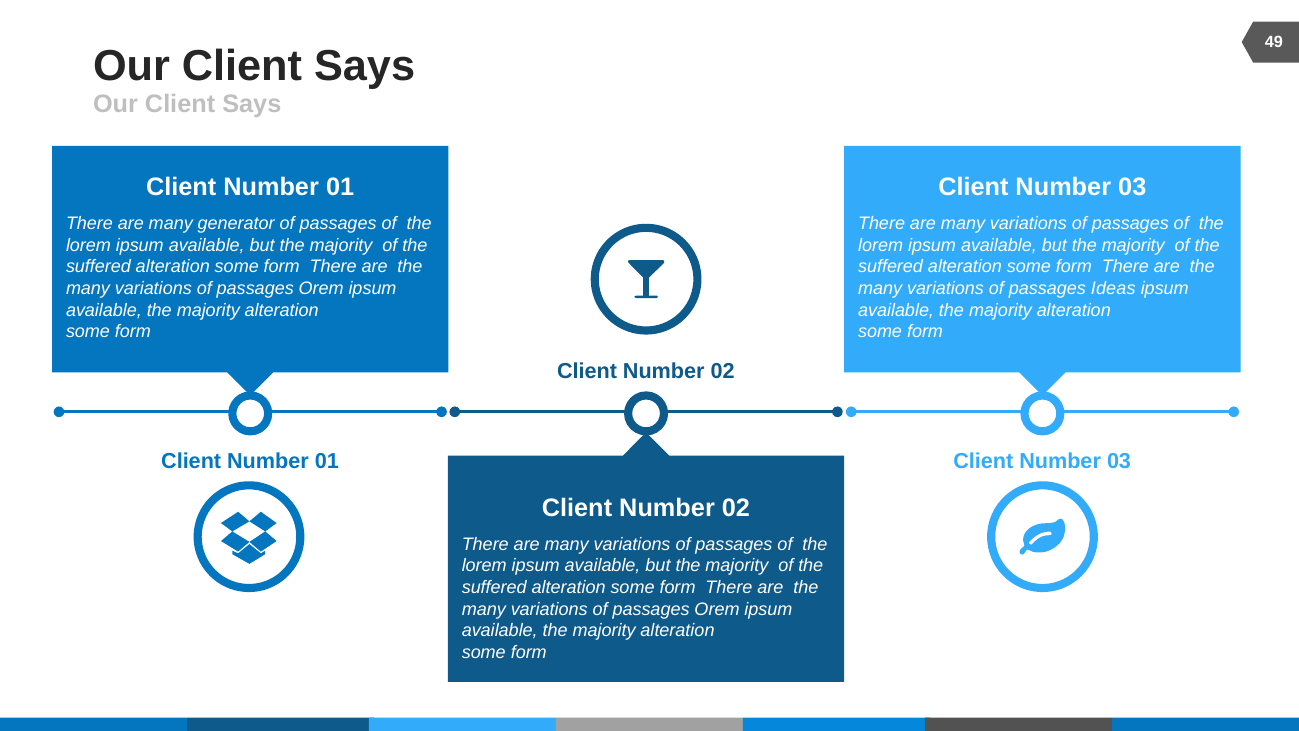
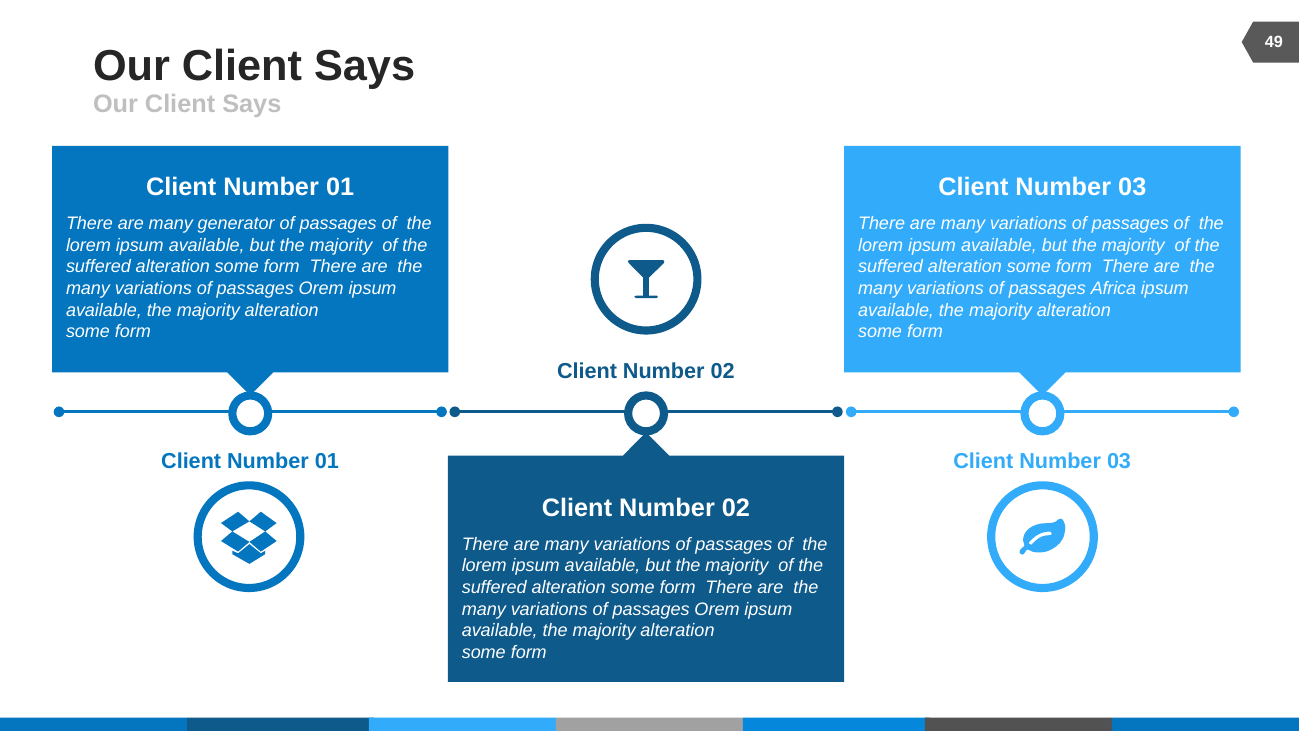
Ideas: Ideas -> Africa
